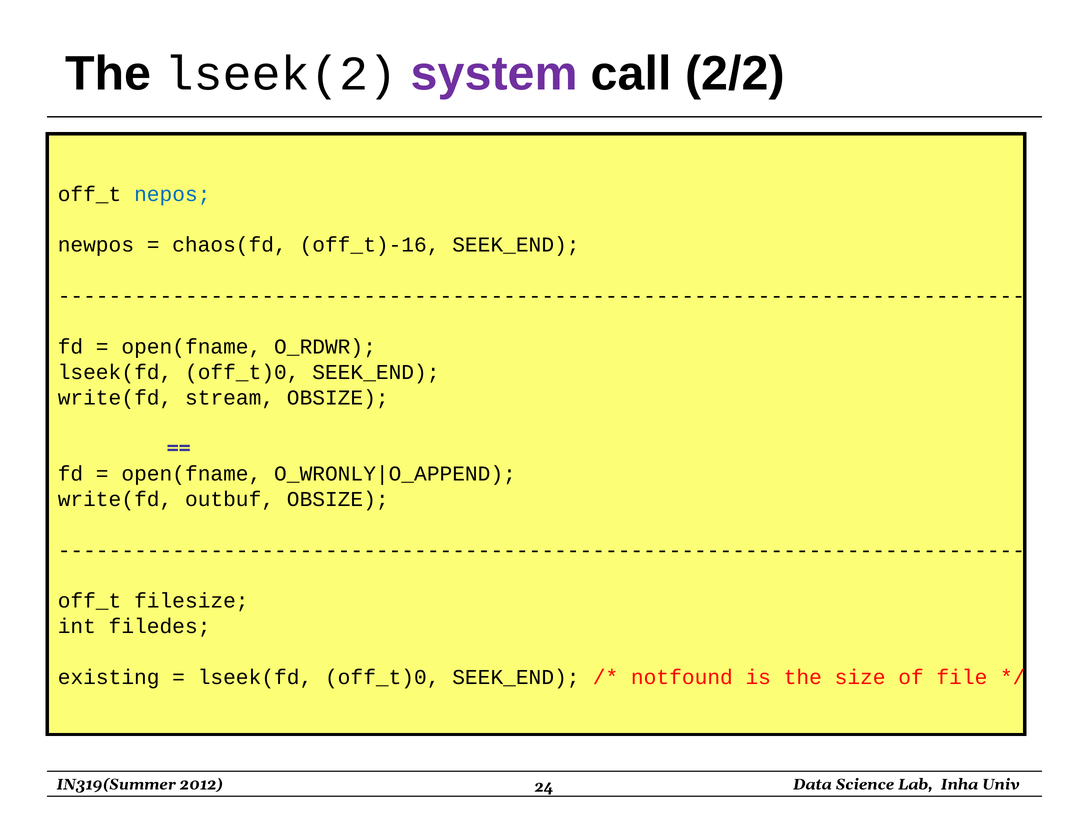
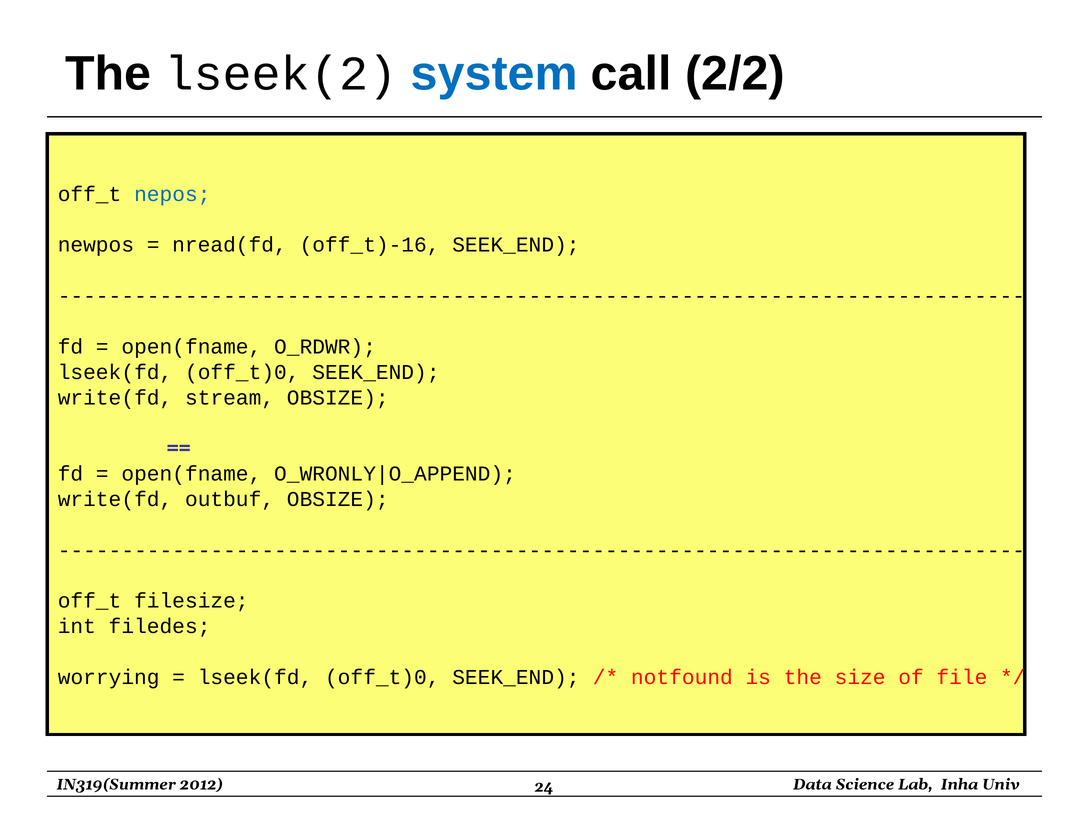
system colour: purple -> blue
chaos(fd: chaos(fd -> nread(fd
existing: existing -> worrying
